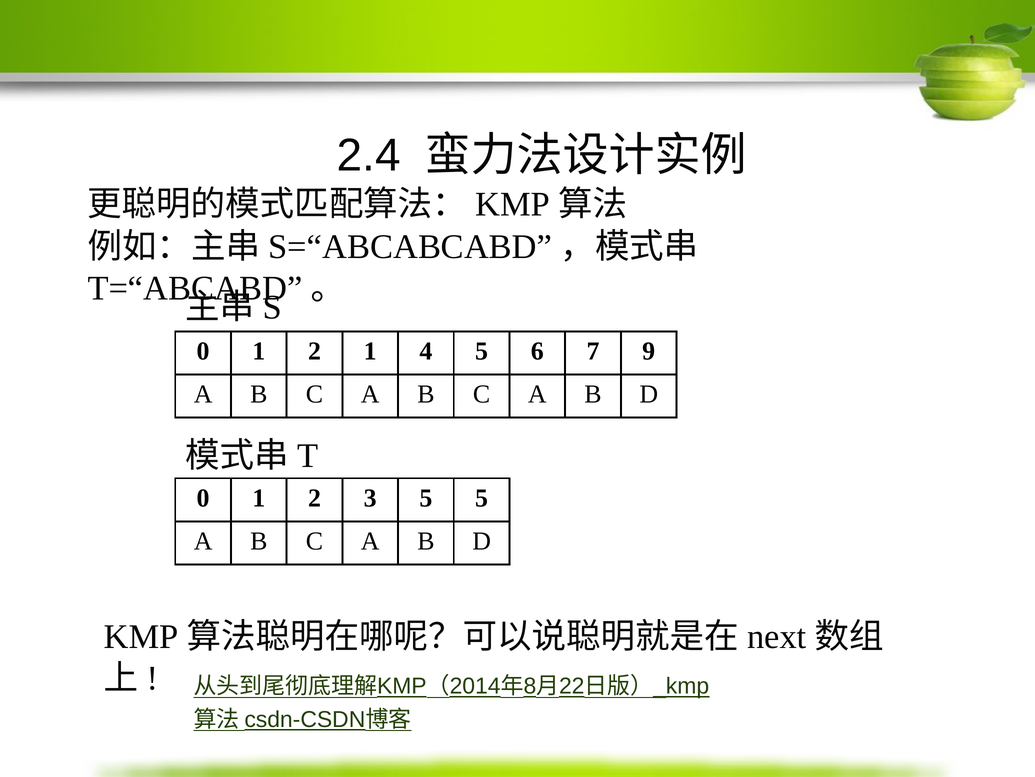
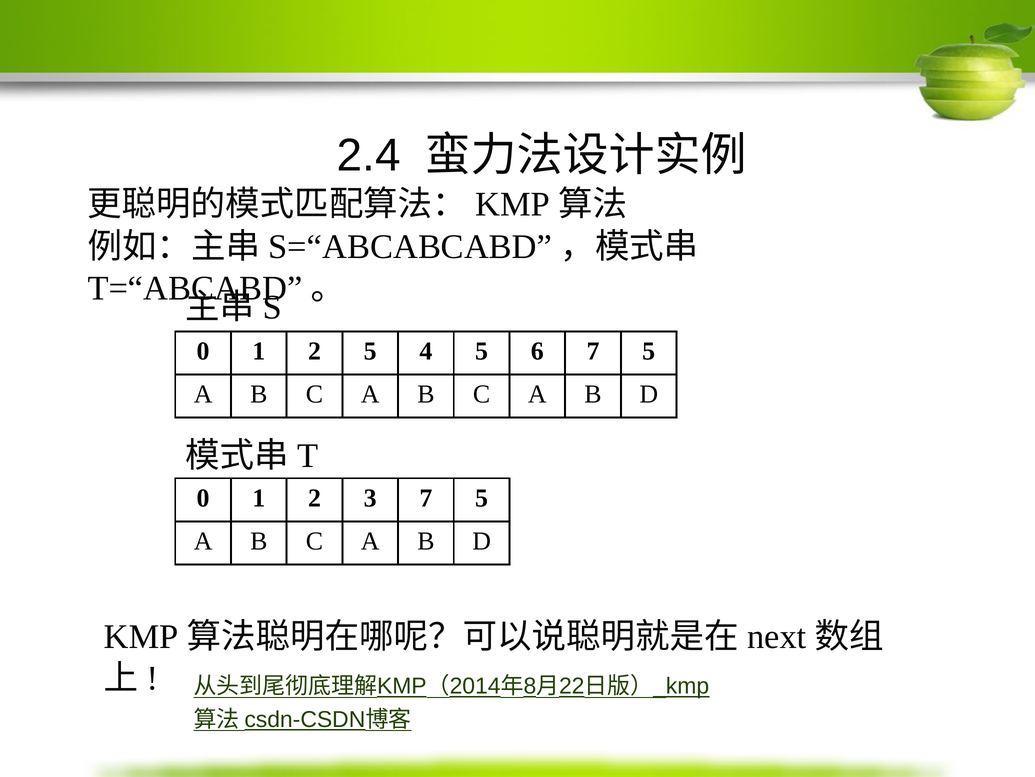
2 1: 1 -> 5
6 7 9: 9 -> 5
3 5: 5 -> 7
